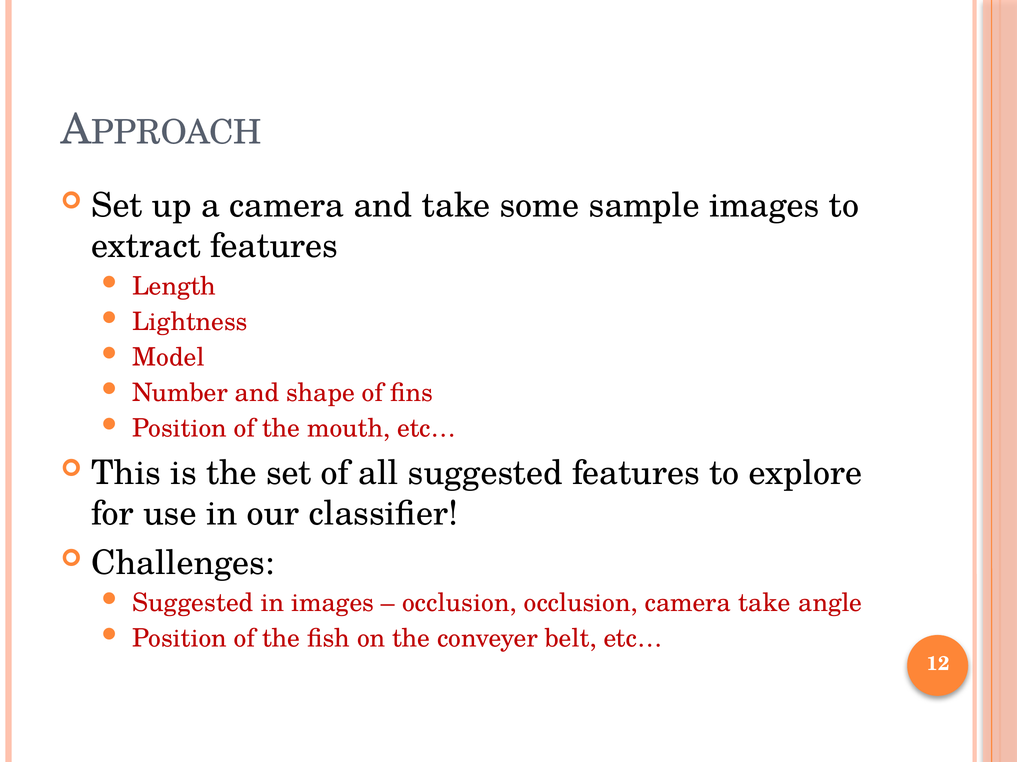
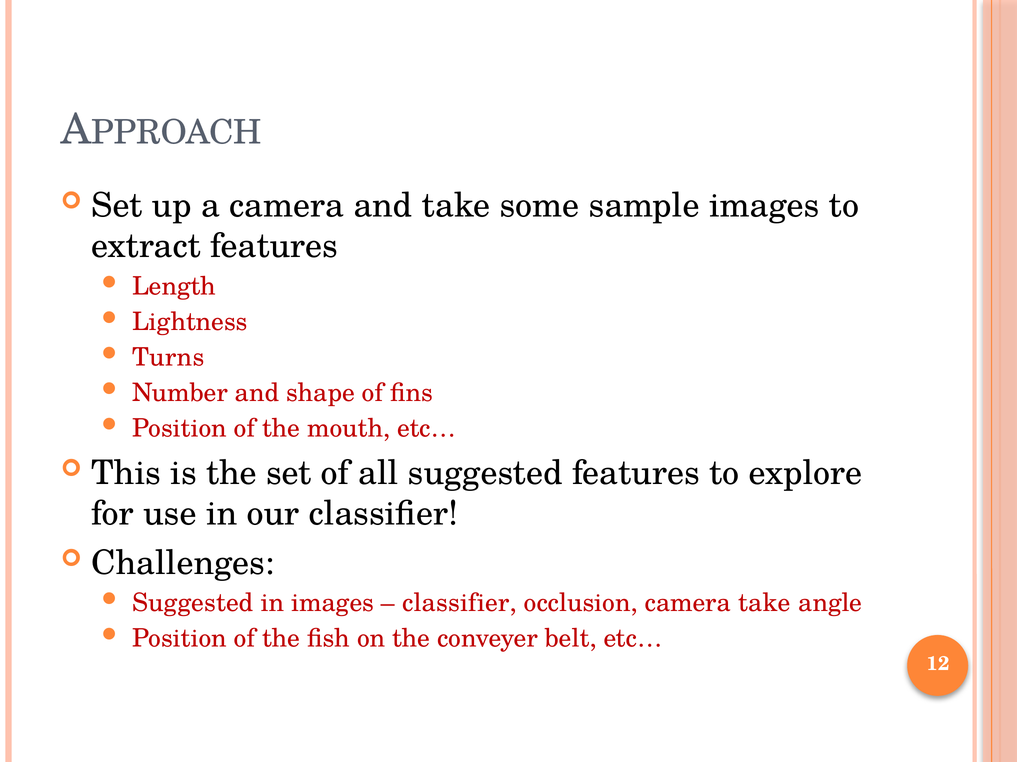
Model: Model -> Turns
occlusion at (459, 603): occlusion -> classifier
